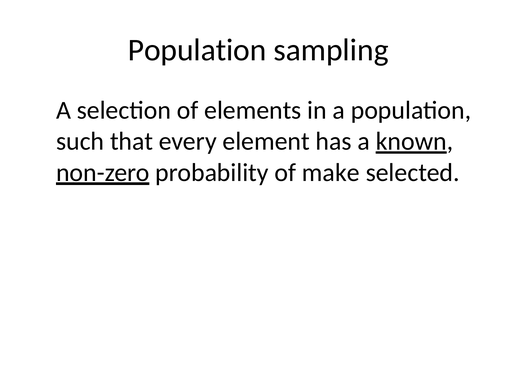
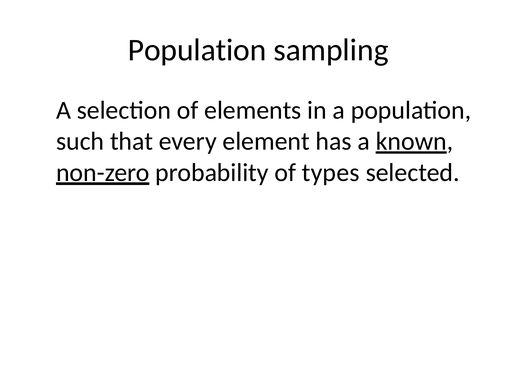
make: make -> types
